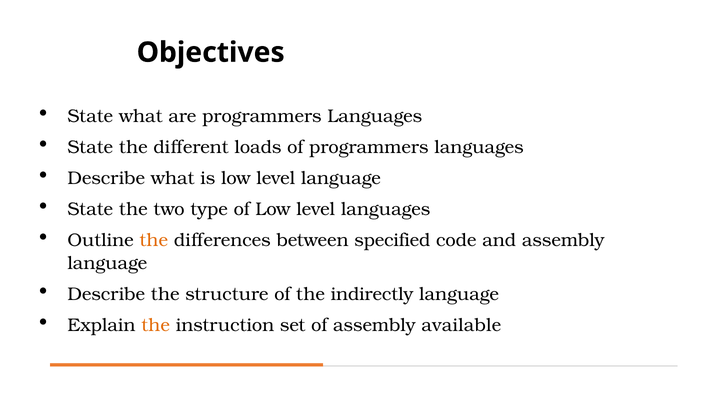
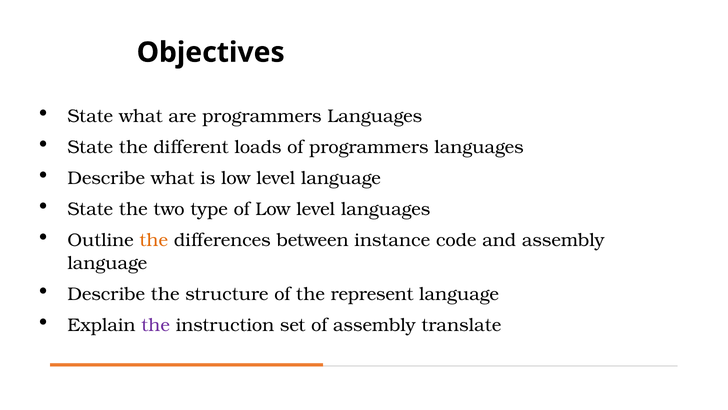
specified: specified -> instance
indirectly: indirectly -> represent
the at (156, 325) colour: orange -> purple
available: available -> translate
